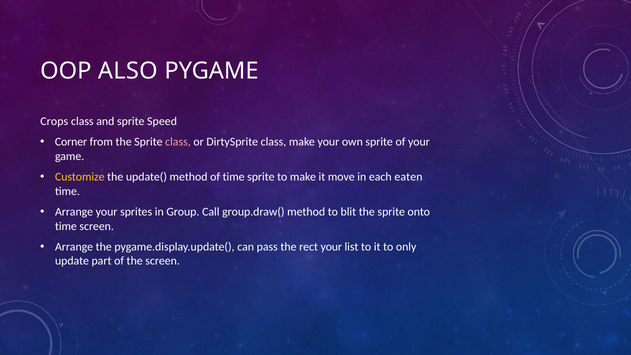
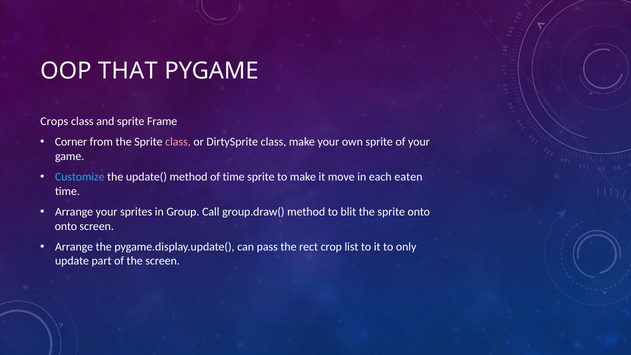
ALSO: ALSO -> THAT
Speed: Speed -> Frame
Customize colour: yellow -> light blue
time at (66, 226): time -> onto
rect your: your -> crop
